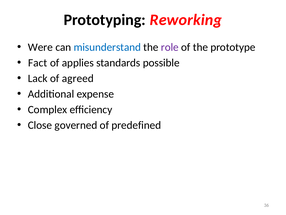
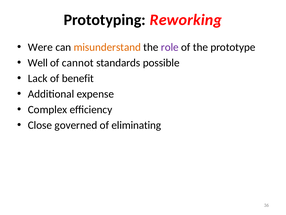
misunderstand colour: blue -> orange
Fact: Fact -> Well
applies: applies -> cannot
agreed: agreed -> benefit
predefined: predefined -> eliminating
